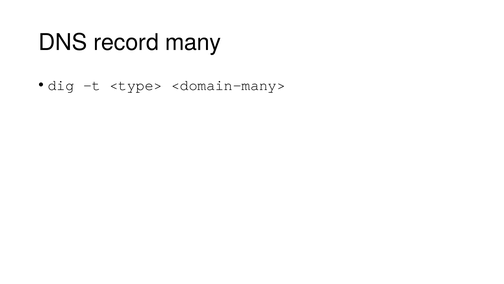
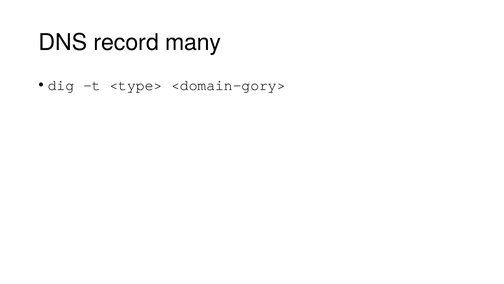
<domain-many>: <domain-many> -> <domain-gory>
